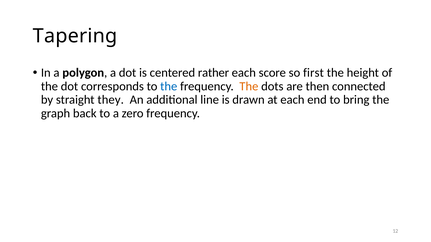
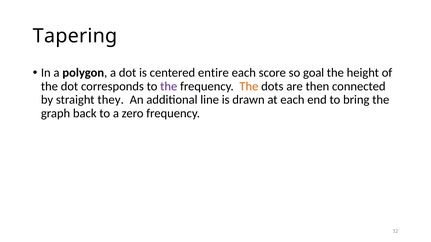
rather: rather -> entire
first: first -> goal
the at (169, 86) colour: blue -> purple
